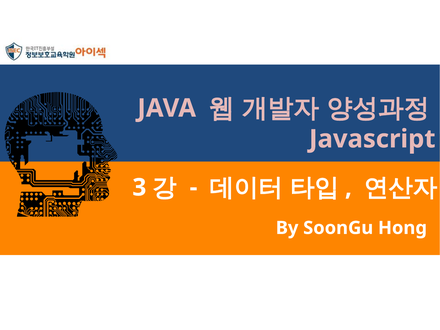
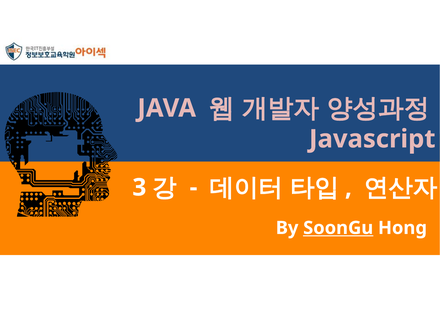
SoonGu underline: none -> present
